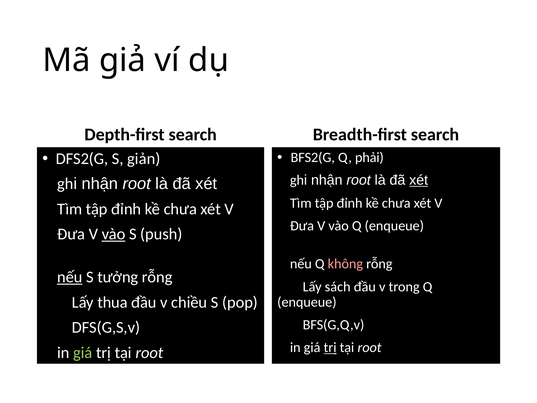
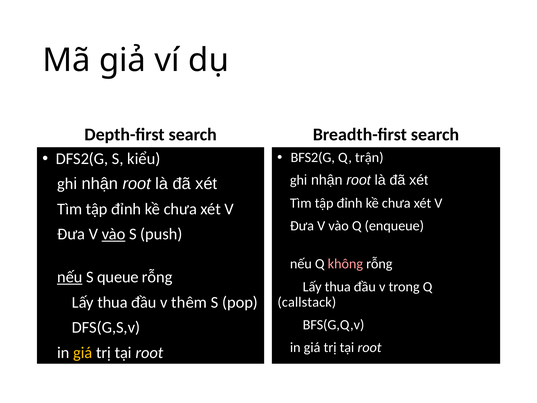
phải: phải -> trận
giản: giản -> kiểu
xét at (419, 180) underline: present -> none
tưởng: tưởng -> queue
sách at (338, 287): sách -> thua
chiều: chiều -> thêm
enqueue at (307, 302): enqueue -> callstack
trị at (330, 347) underline: present -> none
giá at (83, 353) colour: light green -> yellow
